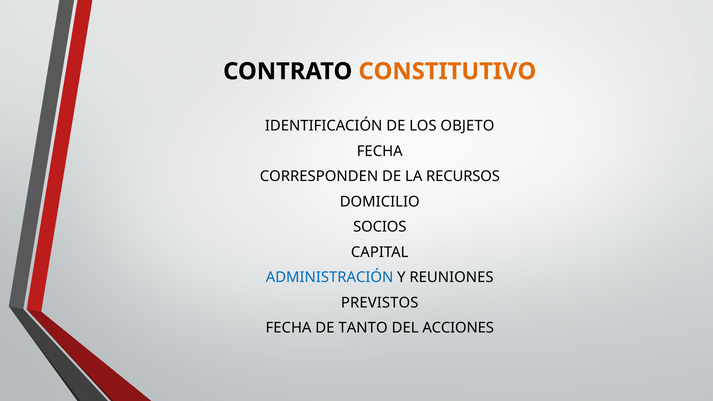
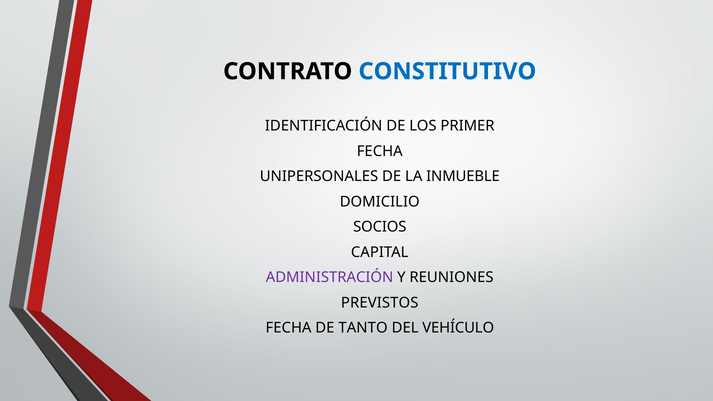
CONSTITUTIVO colour: orange -> blue
OBJETO: OBJETO -> PRIMER
CORRESPONDEN: CORRESPONDEN -> UNIPERSONALES
RECURSOS: RECURSOS -> INMUEBLE
ADMINISTRACIÓN colour: blue -> purple
ACCIONES: ACCIONES -> VEHÍCULO
